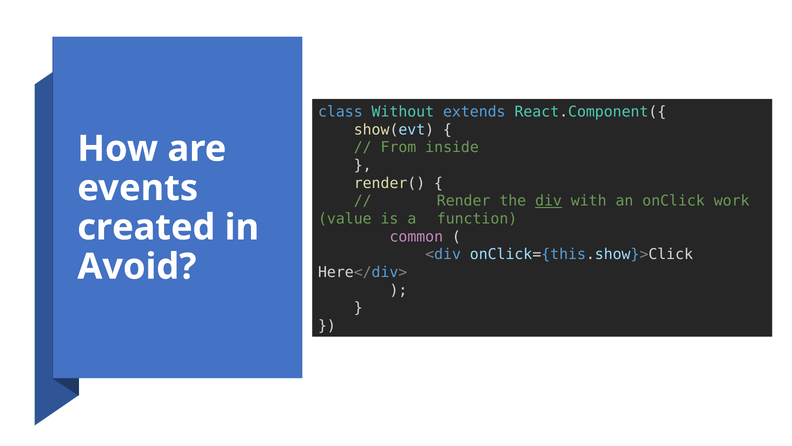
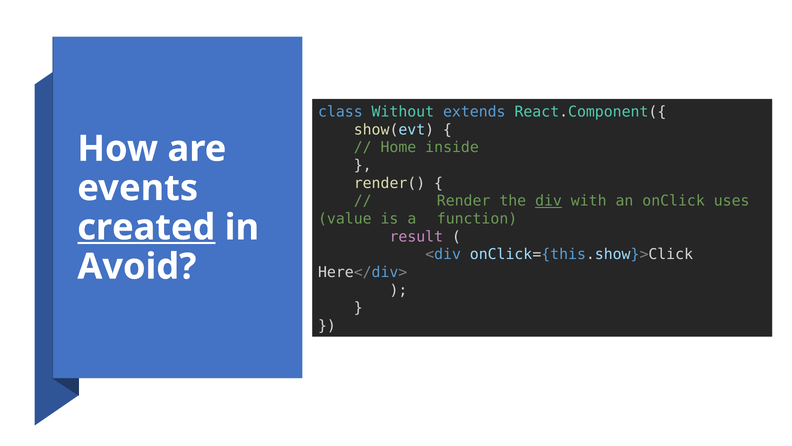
From: From -> Home
work: work -> uses
created underline: none -> present
common: common -> result
